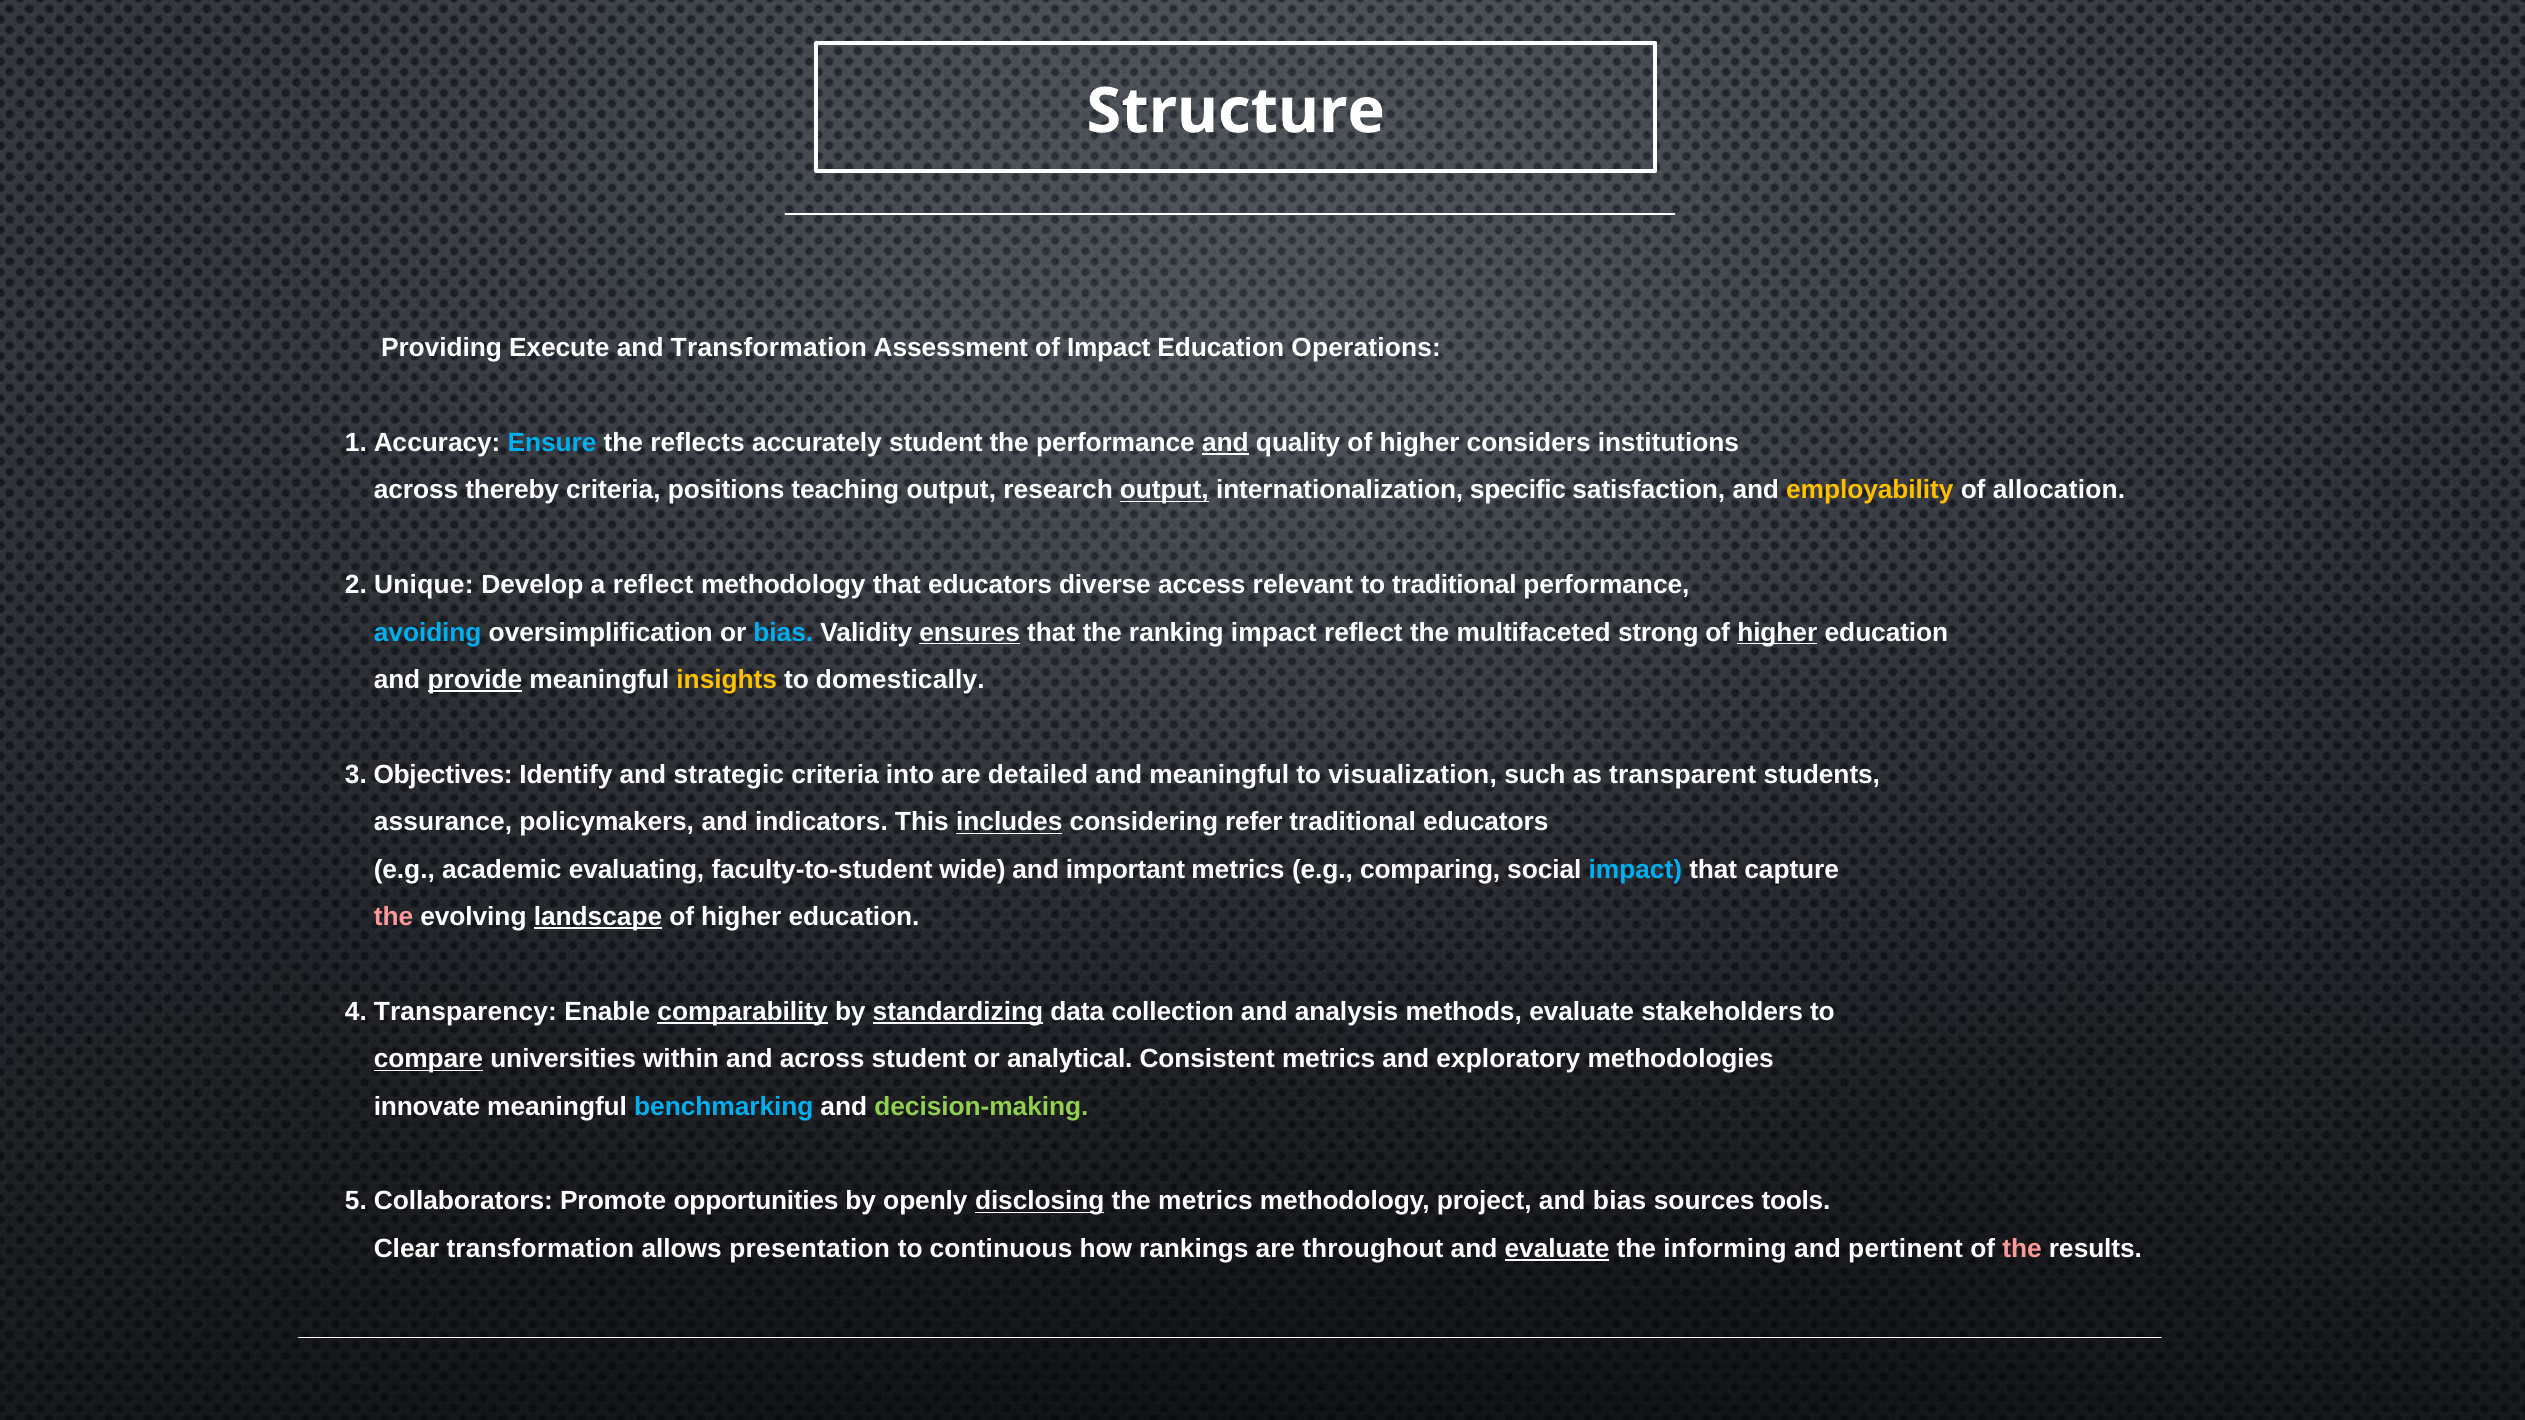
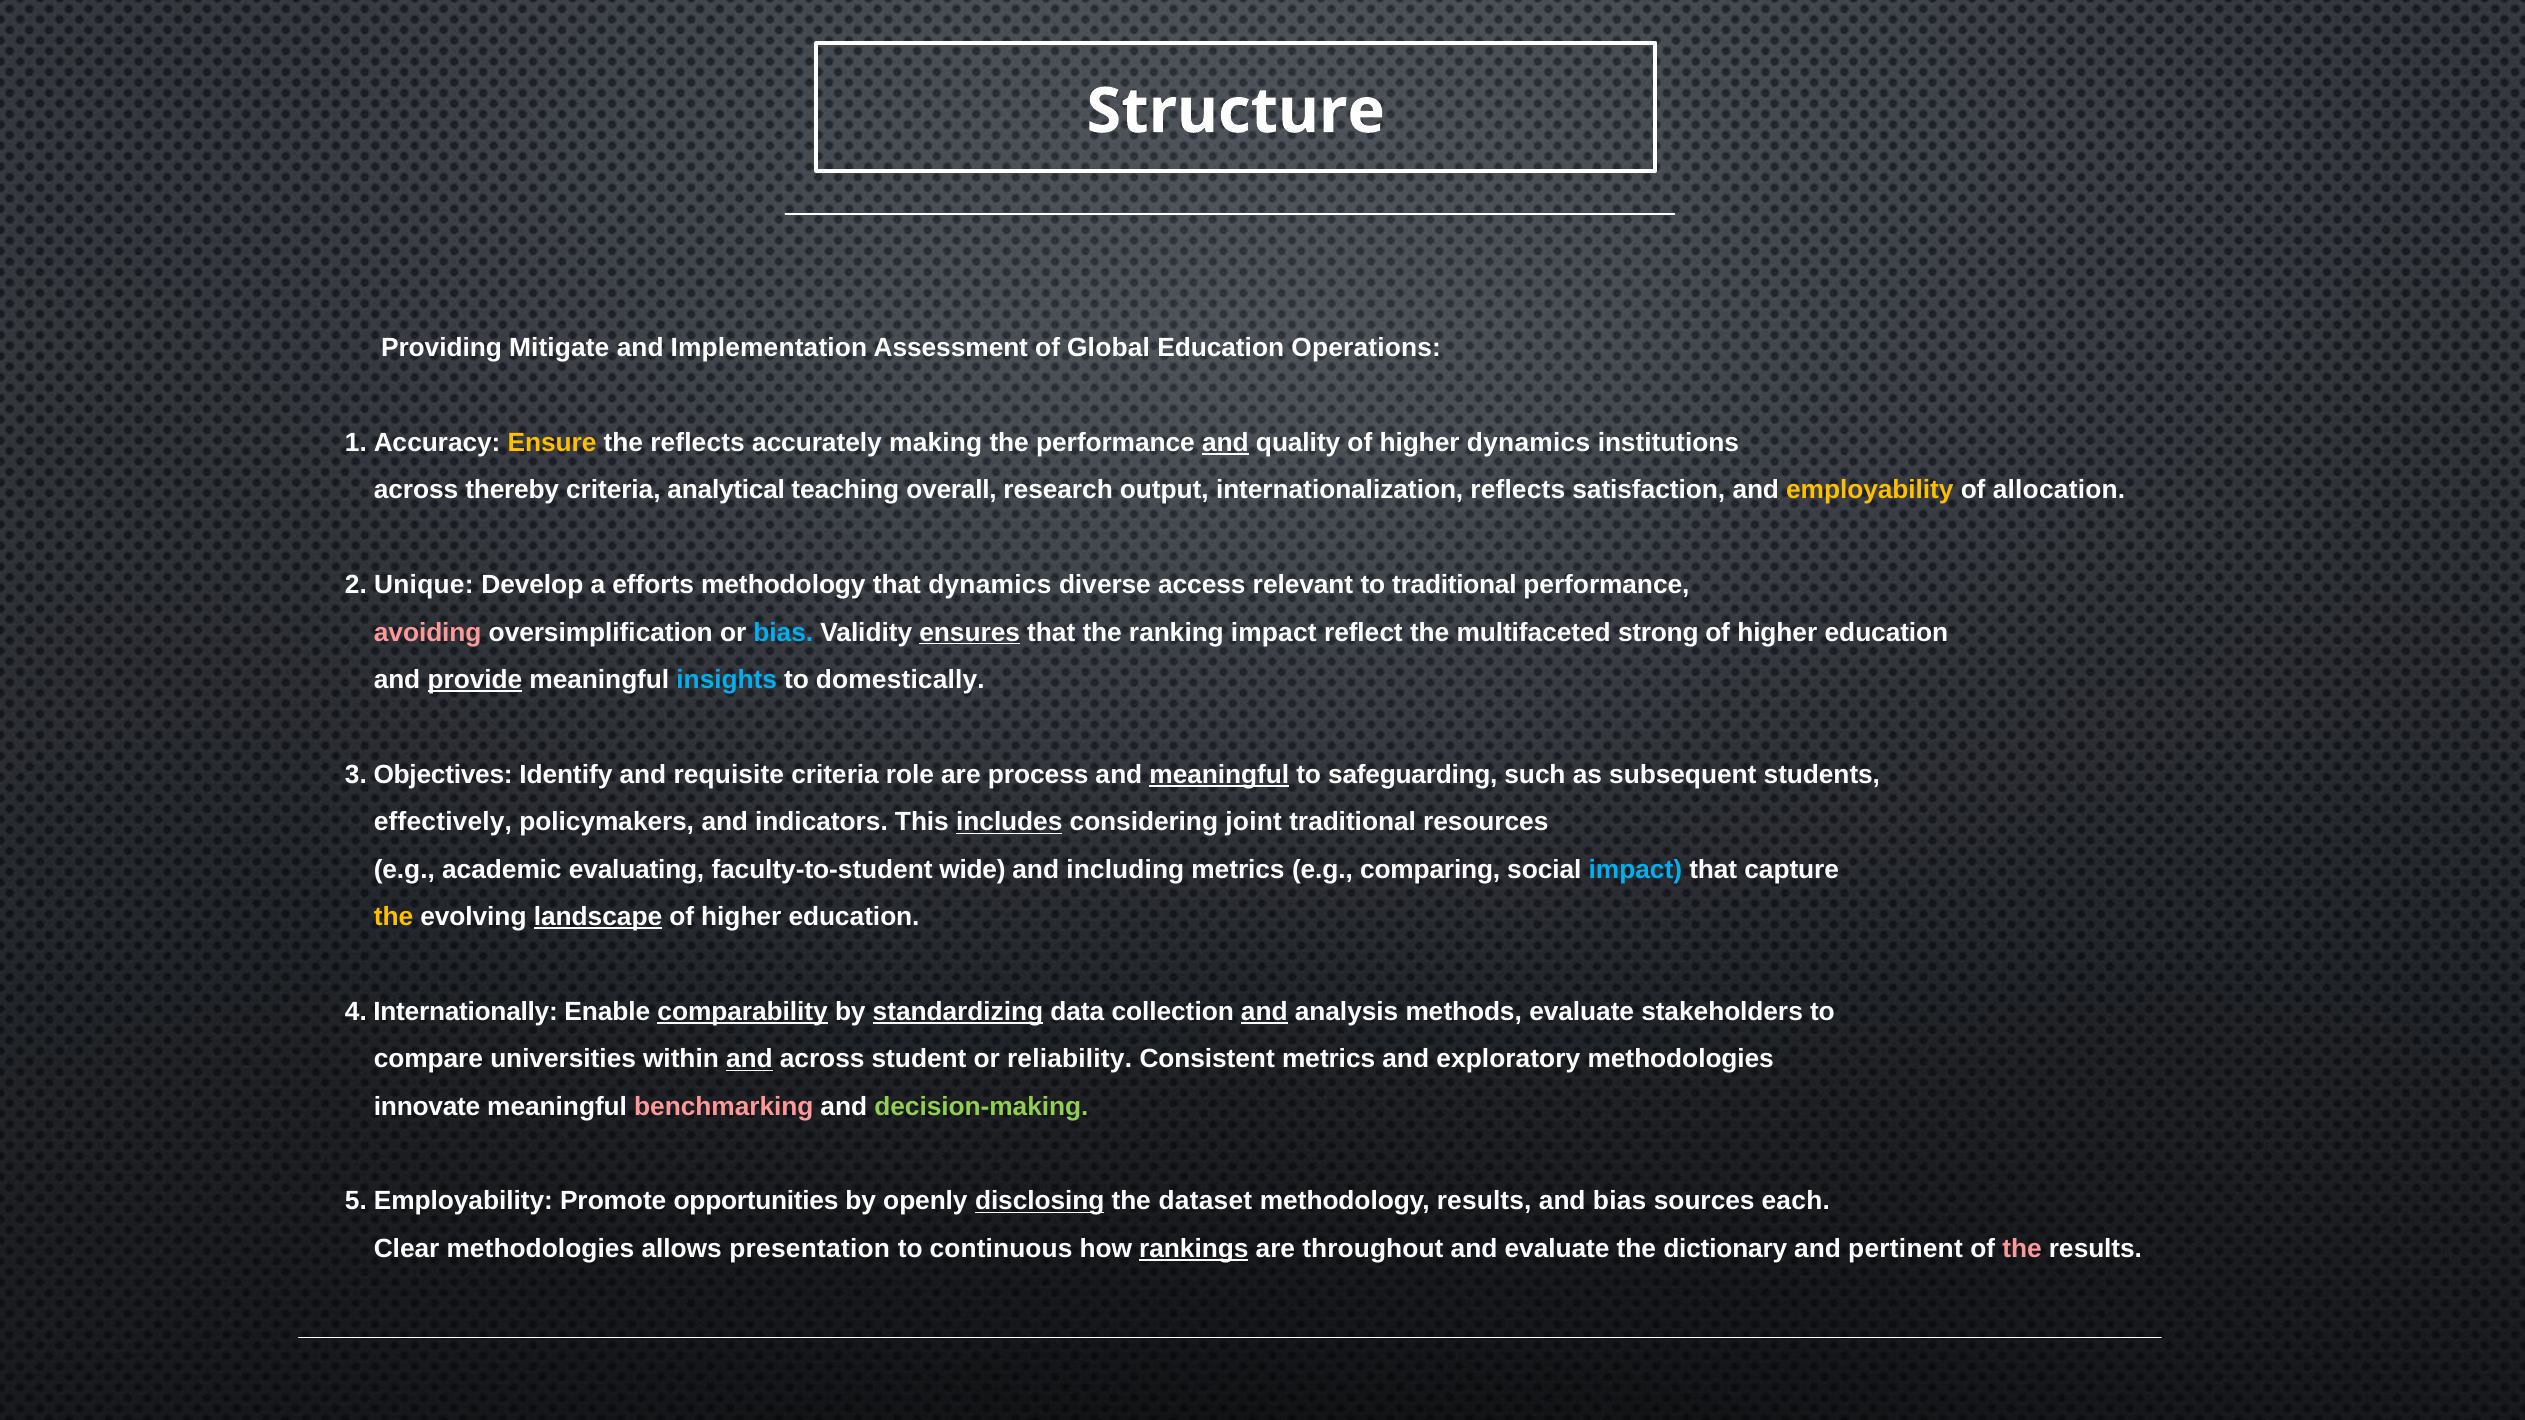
Execute: Execute -> Mitigate
and Transformation: Transformation -> Implementation
of Impact: Impact -> Global
Ensure colour: light blue -> yellow
accurately student: student -> making
higher considers: considers -> dynamics
positions: positions -> analytical
teaching output: output -> overall
output at (1164, 490) underline: present -> none
internationalization specific: specific -> reflects
a reflect: reflect -> efforts
that educators: educators -> dynamics
avoiding colour: light blue -> pink
higher at (1777, 633) underline: present -> none
insights colour: yellow -> light blue
strategic: strategic -> requisite
into: into -> role
detailed: detailed -> process
meaningful at (1219, 775) underline: none -> present
visualization: visualization -> safeguarding
transparent: transparent -> subsequent
assurance: assurance -> effectively
refer: refer -> joint
traditional educators: educators -> resources
important: important -> including
the at (394, 917) colour: pink -> yellow
Transparency: Transparency -> Internationally
and at (1264, 1012) underline: none -> present
compare underline: present -> none
and at (749, 1059) underline: none -> present
analytical: analytical -> reliability
benchmarking colour: light blue -> pink
Collaborators at (463, 1202): Collaborators -> Employability
the metrics: metrics -> dataset
methodology project: project -> results
tools: tools -> each
Clear transformation: transformation -> methodologies
rankings underline: none -> present
evaluate at (1557, 1249) underline: present -> none
informing: informing -> dictionary
